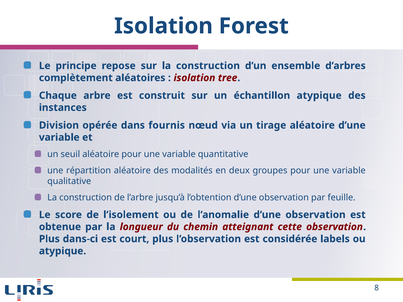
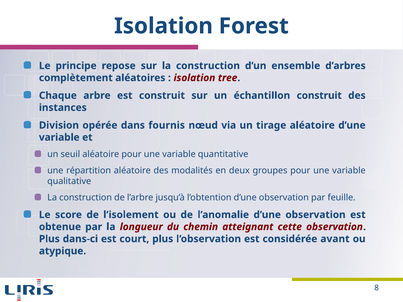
échantillon atypique: atypique -> construit
labels: labels -> avant
